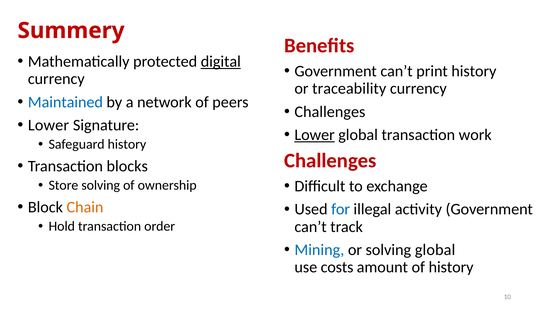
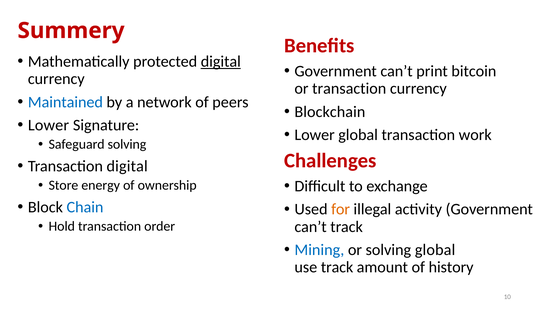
print history: history -> bitcoin
or traceability: traceability -> transaction
Challenges at (330, 112): Challenges -> Blockchain
Lower at (315, 135) underline: present -> none
Safeguard history: history -> solving
Transaction blocks: blocks -> digital
Store solving: solving -> energy
Chain colour: orange -> blue
for colour: blue -> orange
use costs: costs -> track
